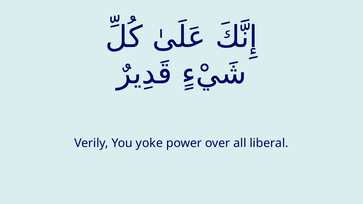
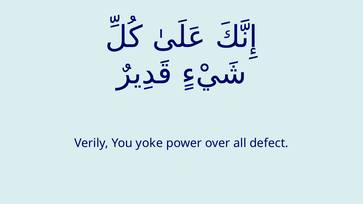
liberal: liberal -> defect
